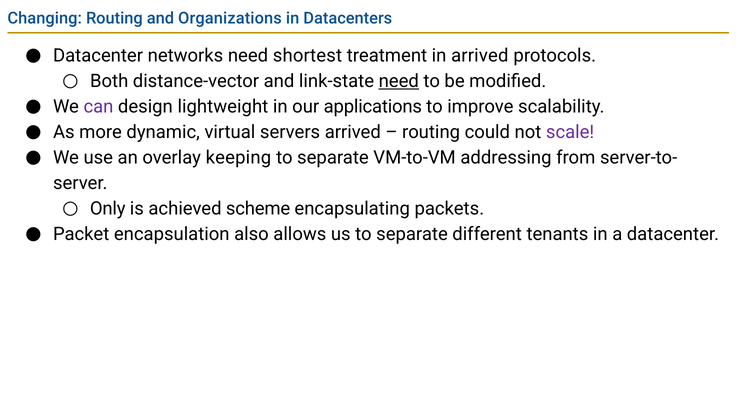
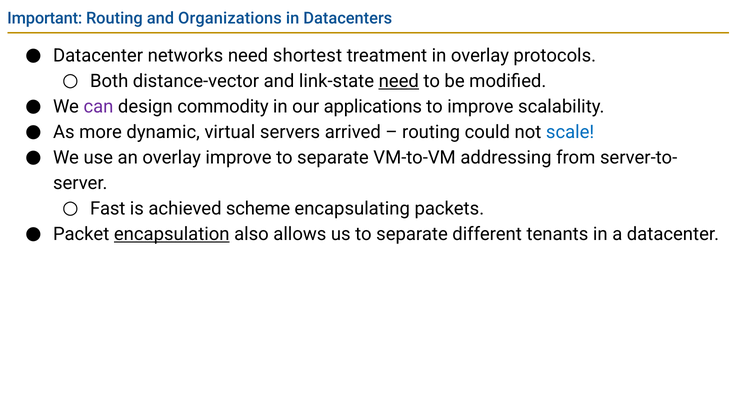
Changing: Changing -> Important
in arrived: arrived -> overlay
lightweight: lightweight -> commodity
scale colour: purple -> blue
overlay keeping: keeping -> improve
Only: Only -> Fast
encapsulation underline: none -> present
